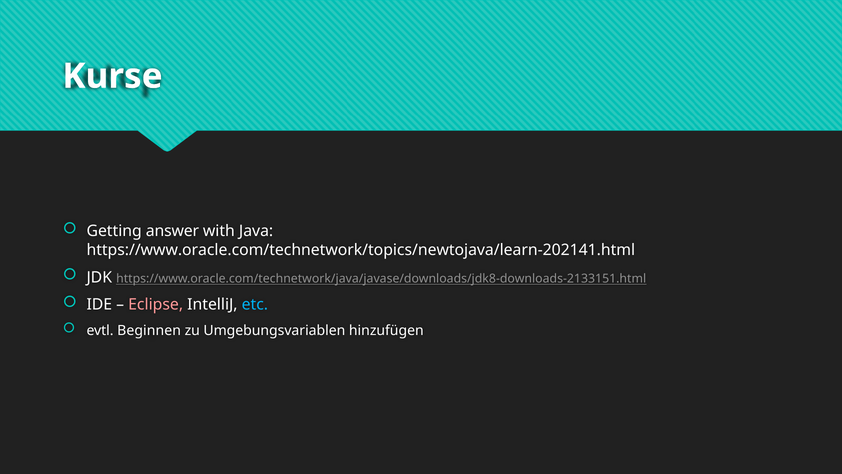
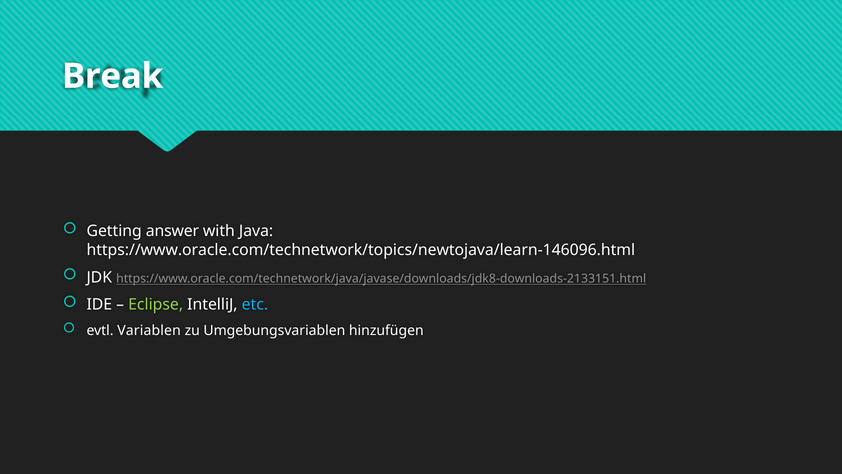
Kurse: Kurse -> Break
https://www.oracle.com/technetwork/topics/newtojava/learn-202141.html: https://www.oracle.com/technetwork/topics/newtojava/learn-202141.html -> https://www.oracle.com/technetwork/topics/newtojava/learn-146096.html
Eclipse colour: pink -> light green
Beginnen: Beginnen -> Variablen
